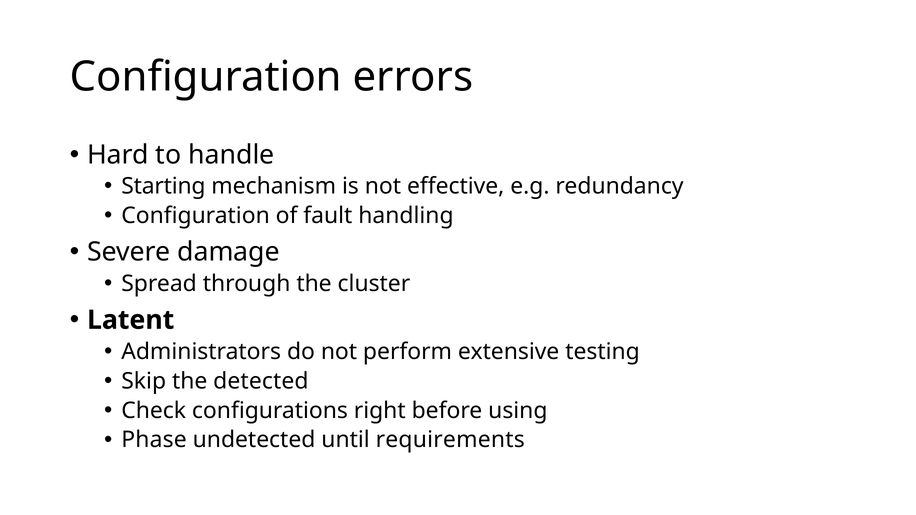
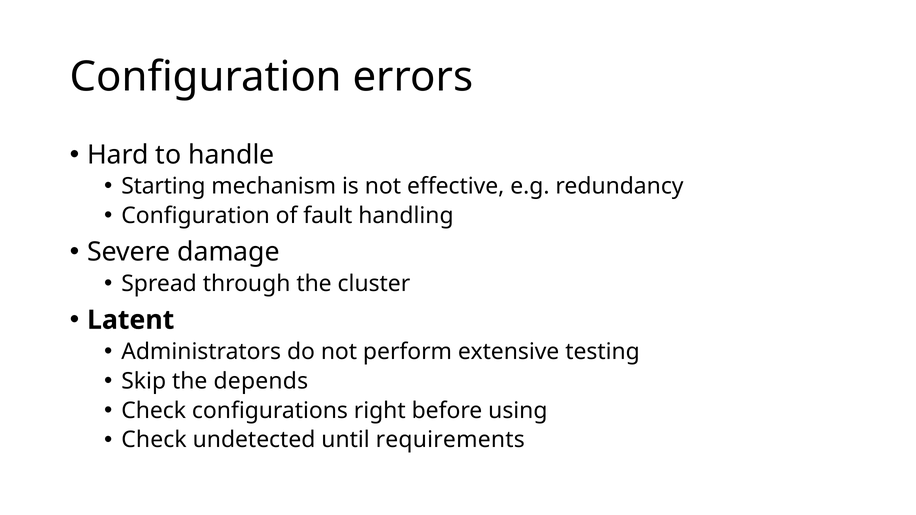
detected: detected -> depends
Phase at (154, 440): Phase -> Check
